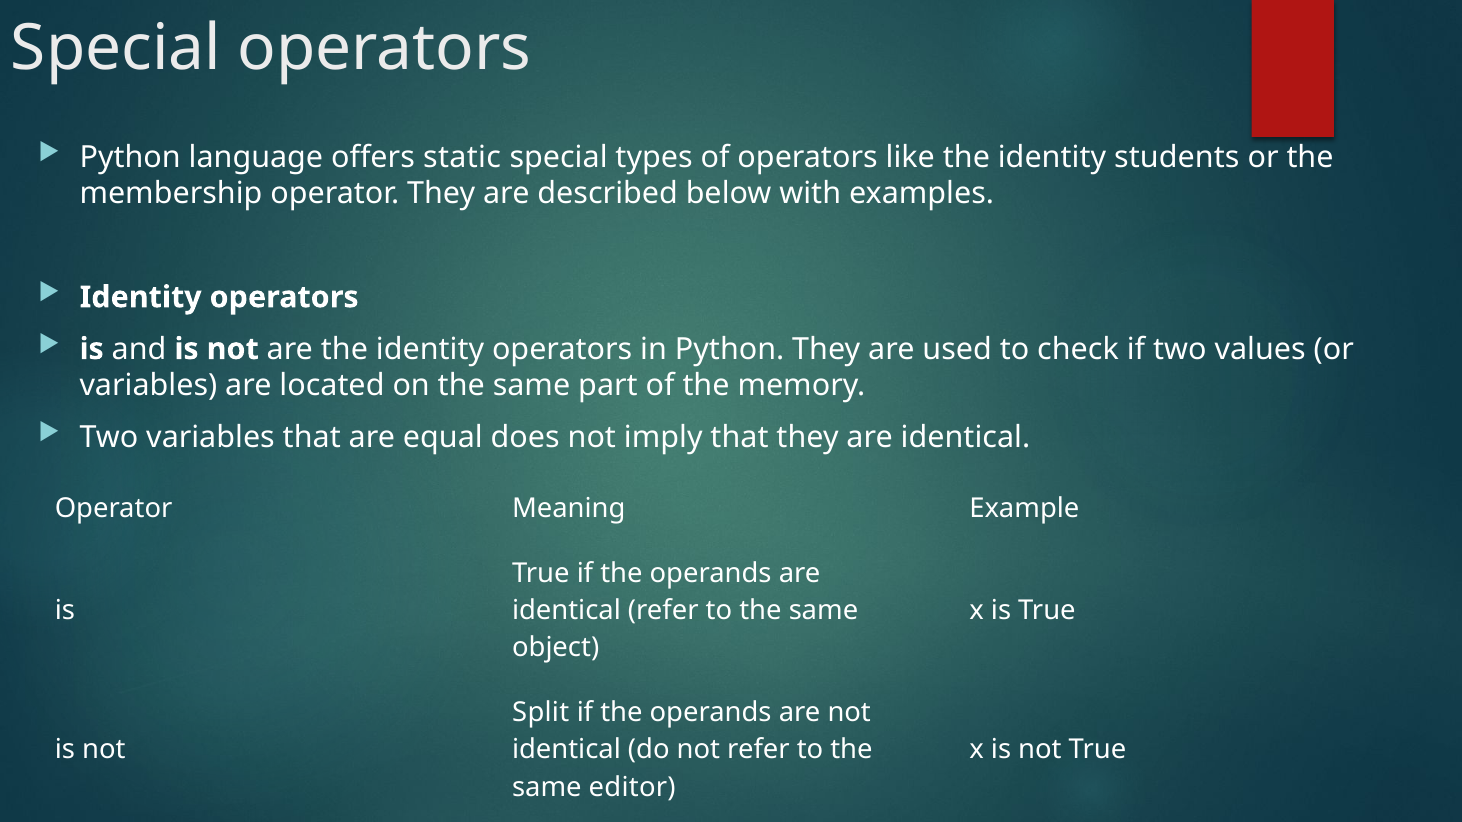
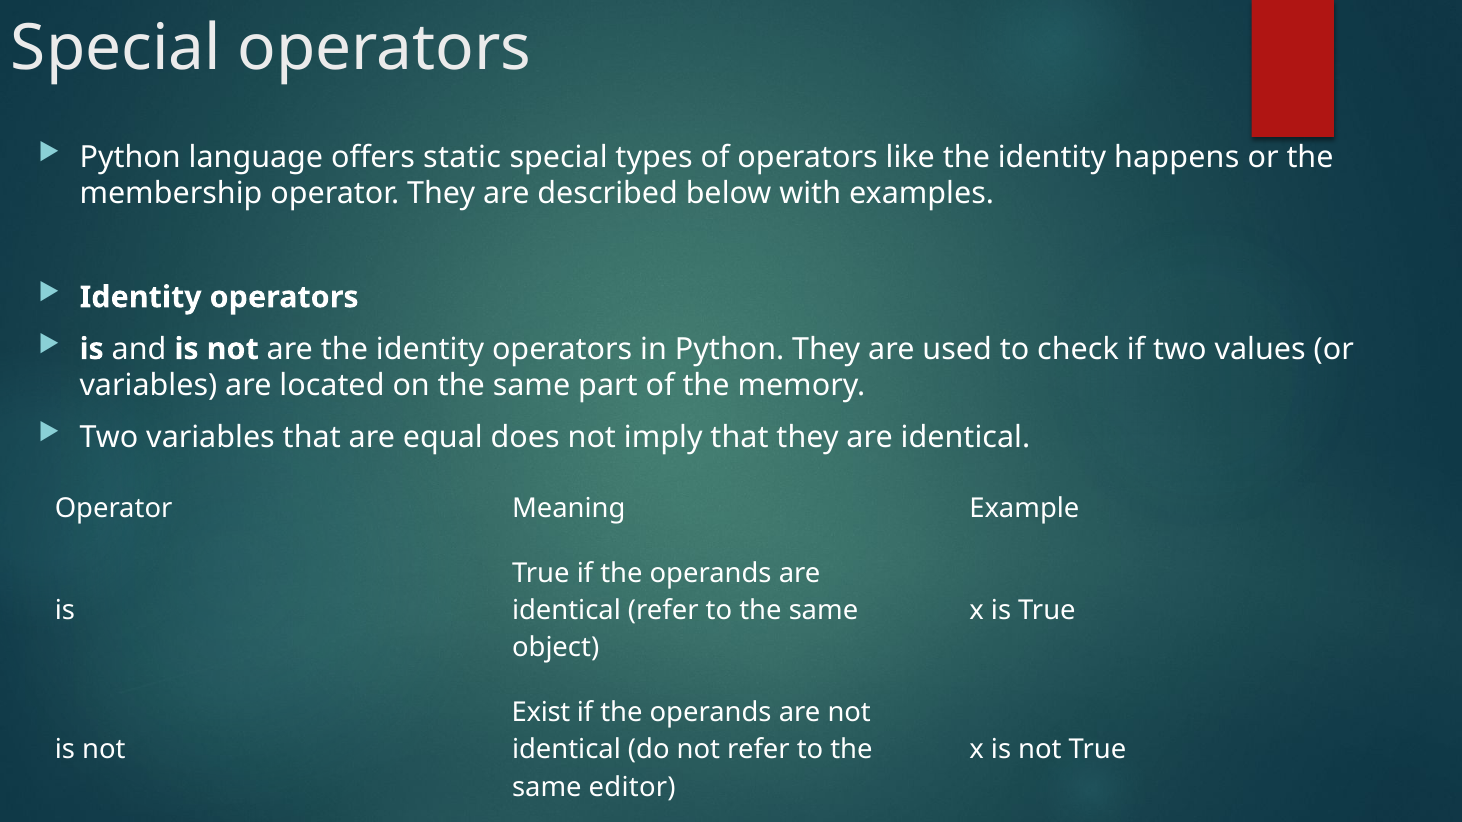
students: students -> happens
Split: Split -> Exist
